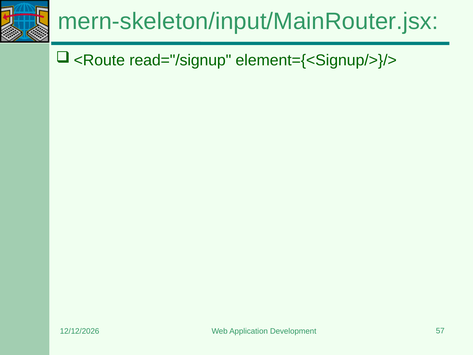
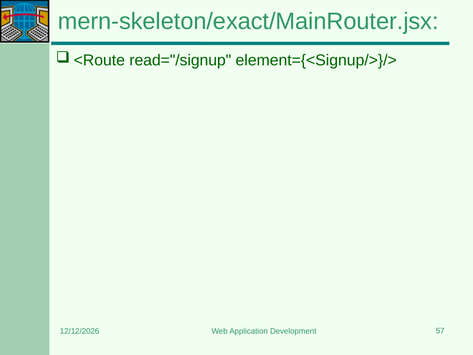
mern-skeleton/input/MainRouter.jsx: mern-skeleton/input/MainRouter.jsx -> mern-skeleton/exact/MainRouter.jsx
